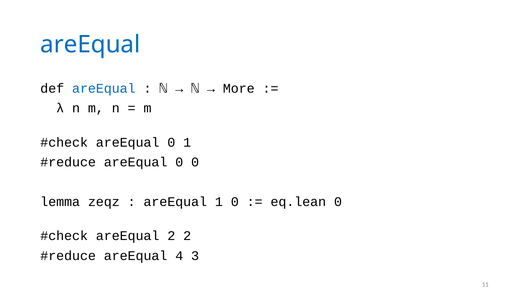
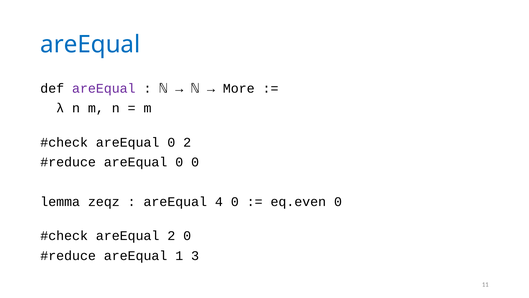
areEqual at (104, 88) colour: blue -> purple
0 1: 1 -> 2
areEqual 1: 1 -> 4
eq.lean: eq.lean -> eq.even
2 2: 2 -> 0
4: 4 -> 1
